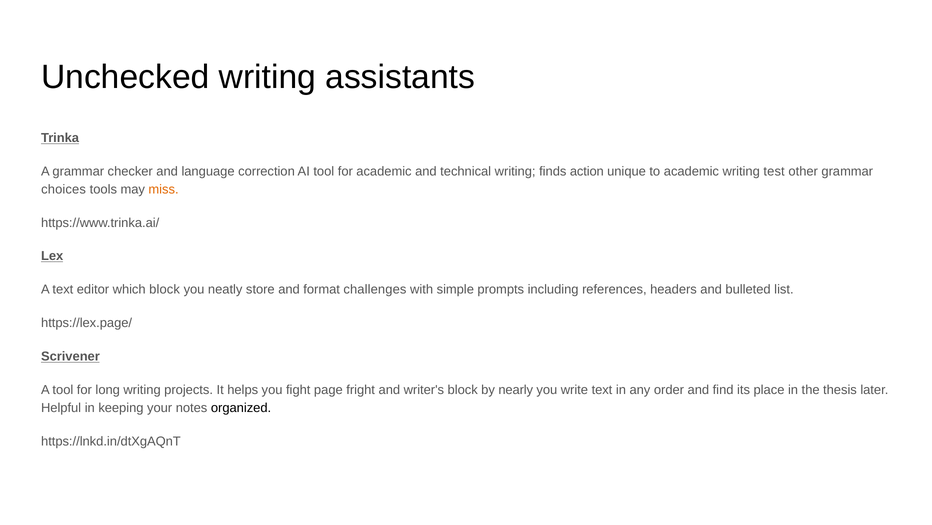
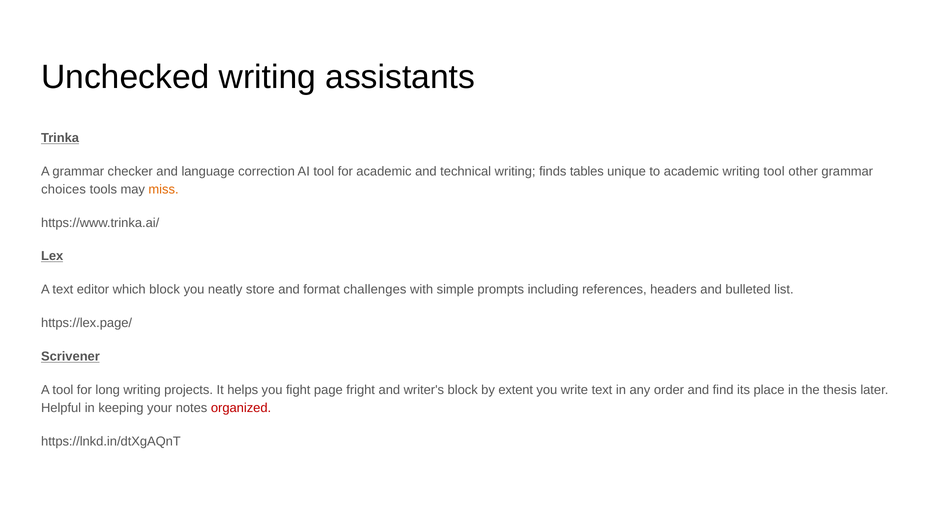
action: action -> tables
writing test: test -> tool
nearly: nearly -> extent
organized colour: black -> red
